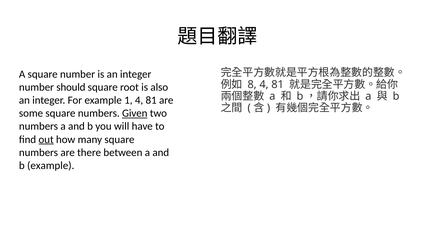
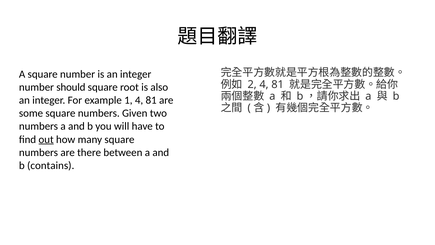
8: 8 -> 2
Given underline: present -> none
b example: example -> contains
